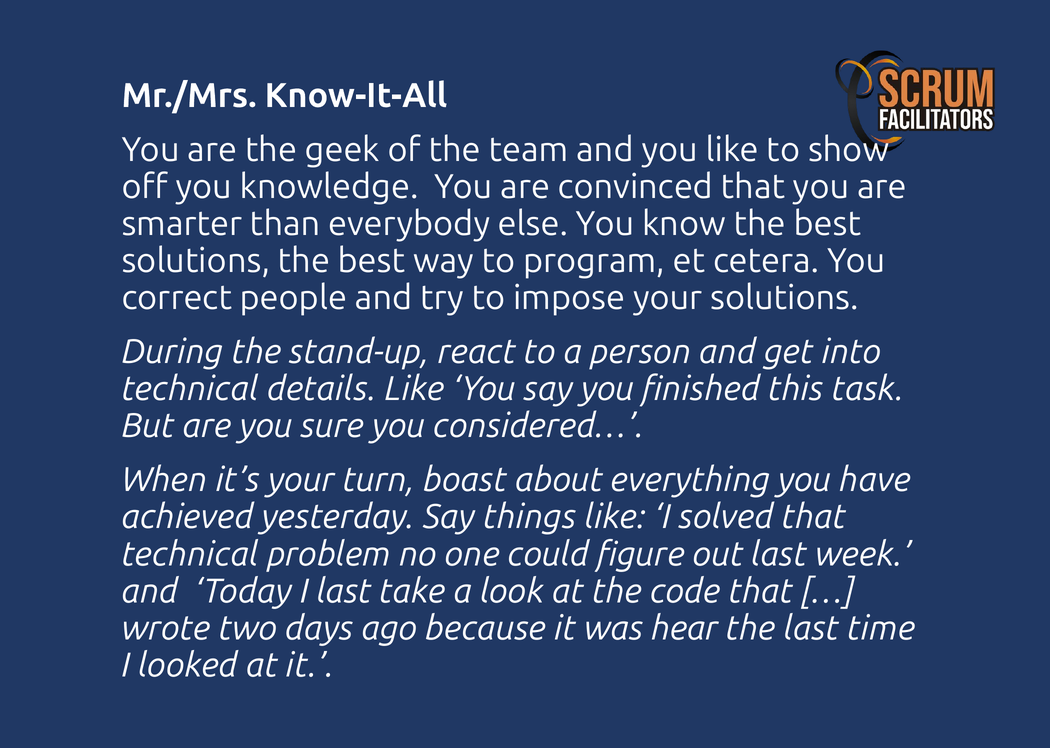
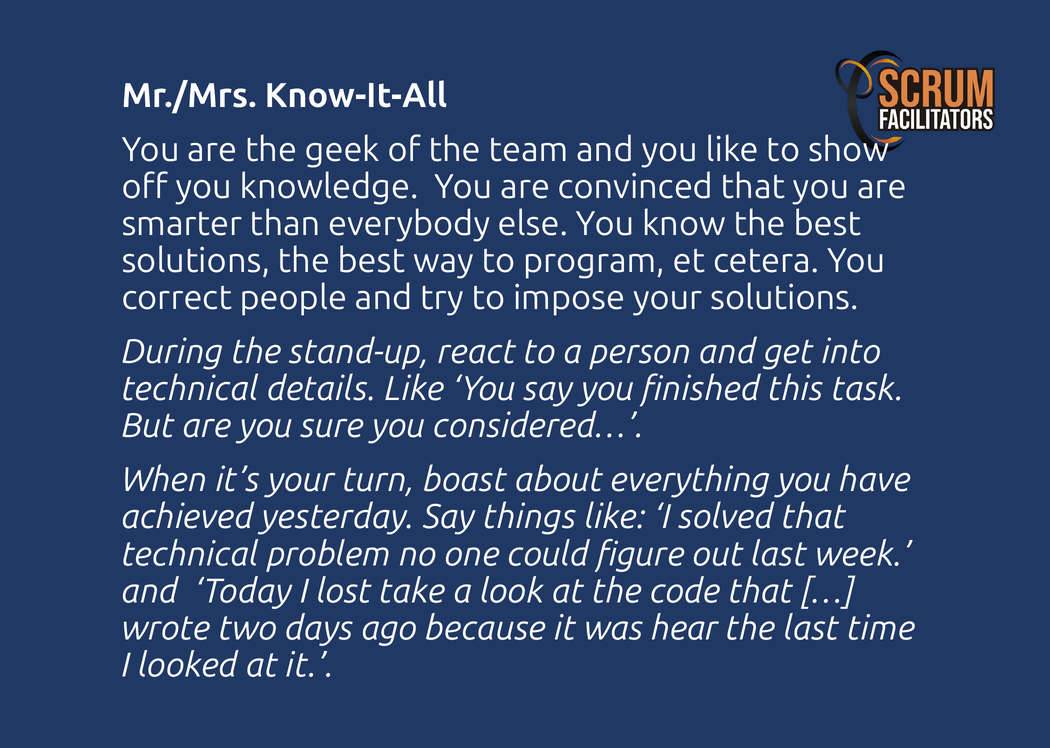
I last: last -> lost
